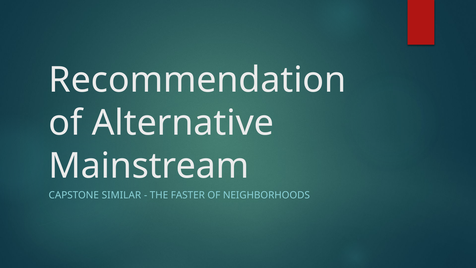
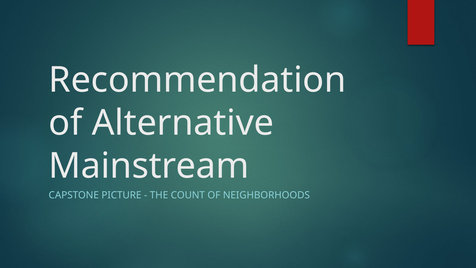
SIMILAR: SIMILAR -> PICTURE
FASTER: FASTER -> COUNT
